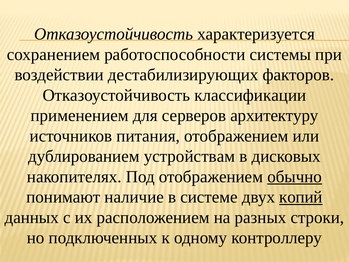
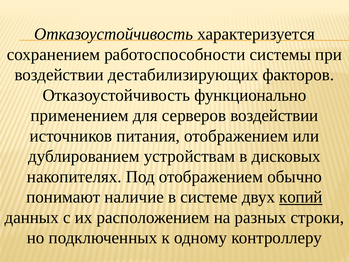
классификации: классификации -> функционально
серверов архитектуру: архитектуру -> воздействии
обычно underline: present -> none
